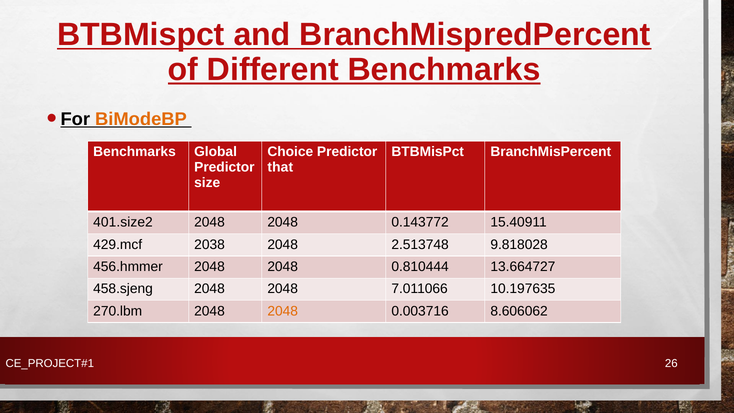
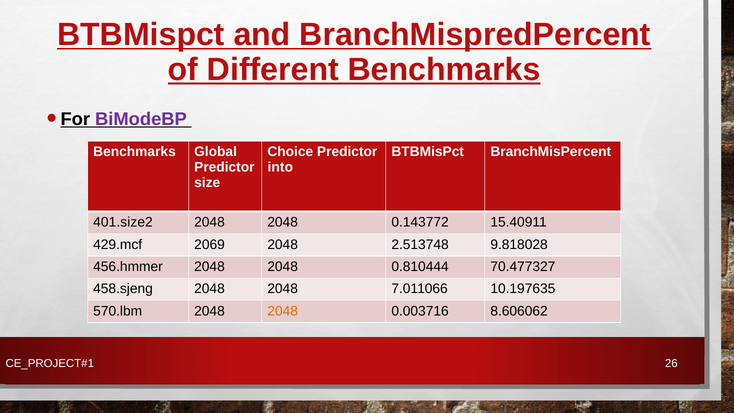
BiModeBP colour: orange -> purple
that: that -> into
2038: 2038 -> 2069
13.664727: 13.664727 -> 70.477327
270.lbm: 270.lbm -> 570.lbm
